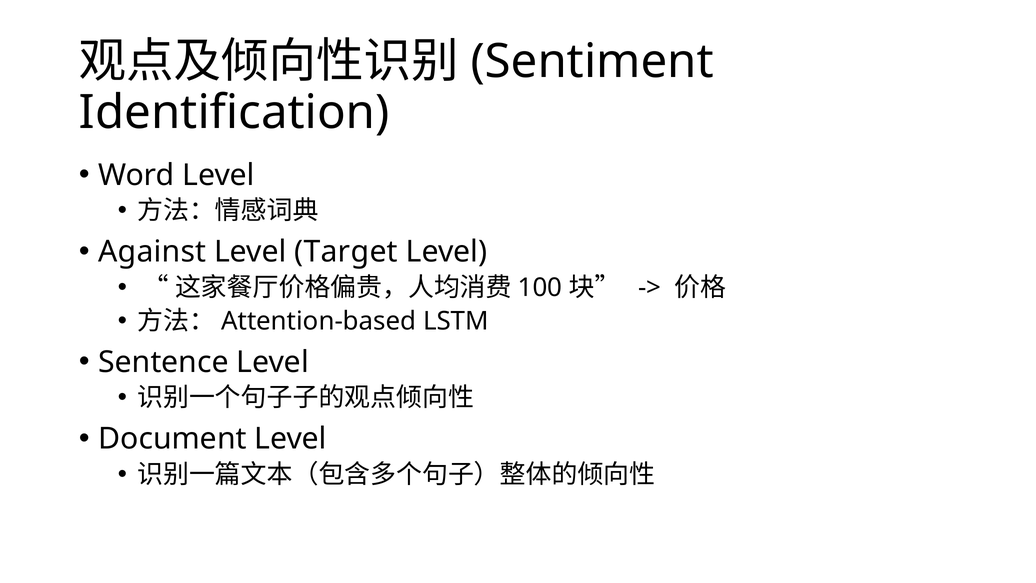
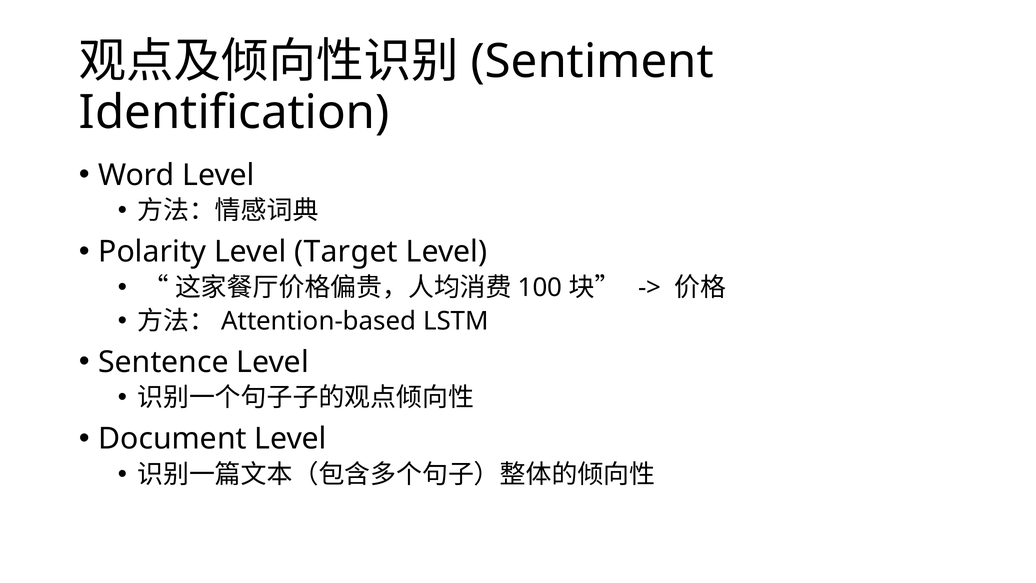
Against: Against -> Polarity
